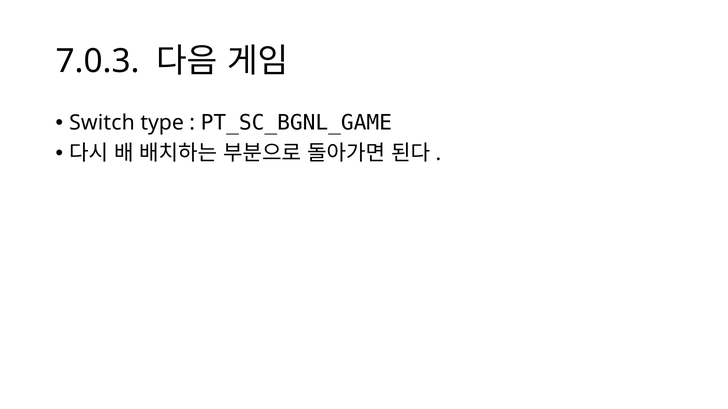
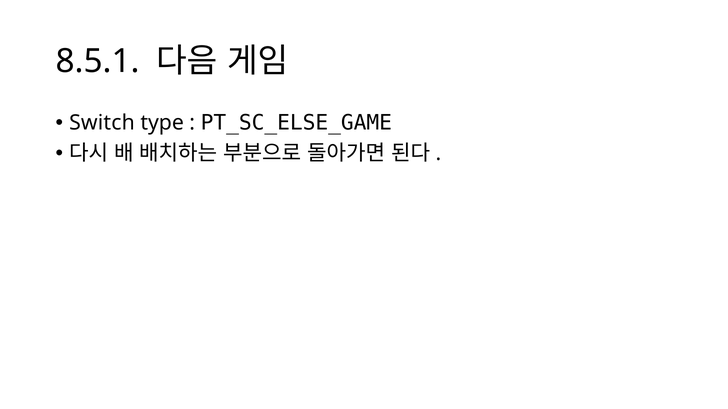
7.0.3: 7.0.3 -> 8.5.1
PT_SC_BGNL_GAME: PT_SC_BGNL_GAME -> PT_SC_ELSE_GAME
